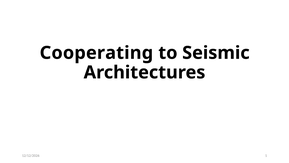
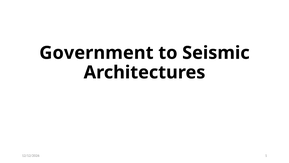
Cooperating: Cooperating -> Government
